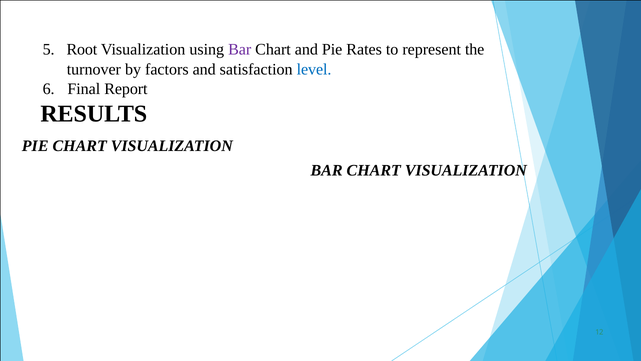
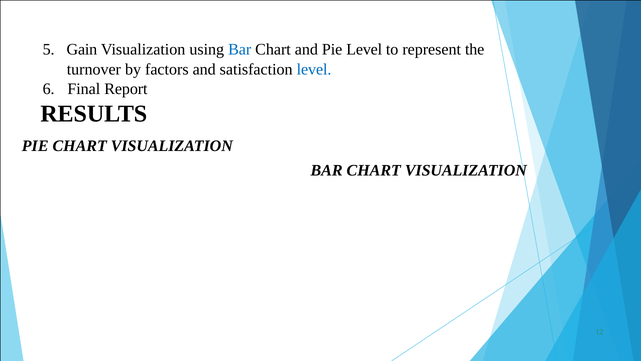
Root: Root -> Gain
Bar at (240, 49) colour: purple -> blue
Pie Rates: Rates -> Level
